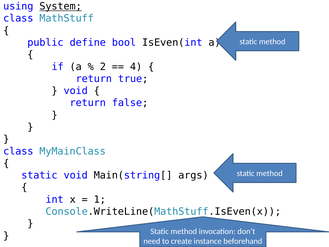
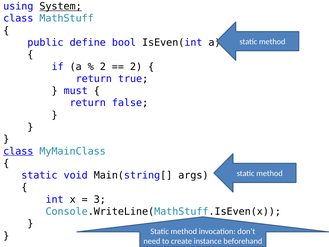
4 at (136, 67): 4 -> 2
void at (76, 91): void -> must
class at (18, 151) underline: none -> present
1: 1 -> 3
